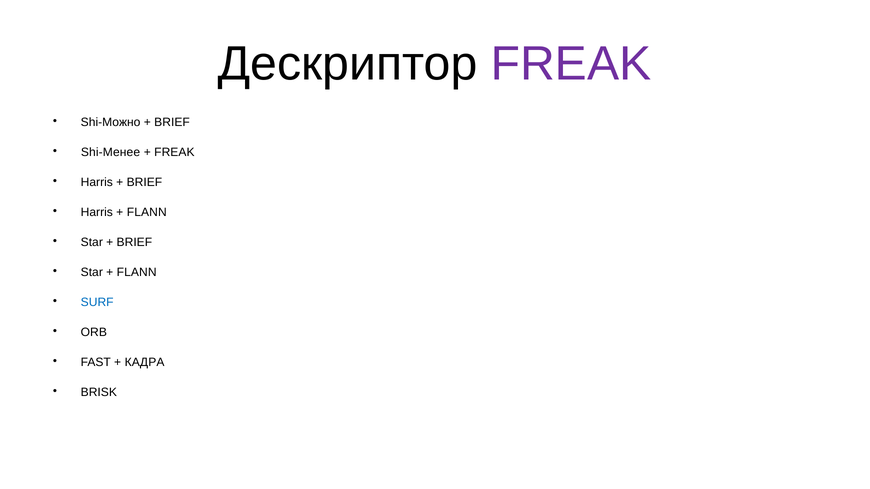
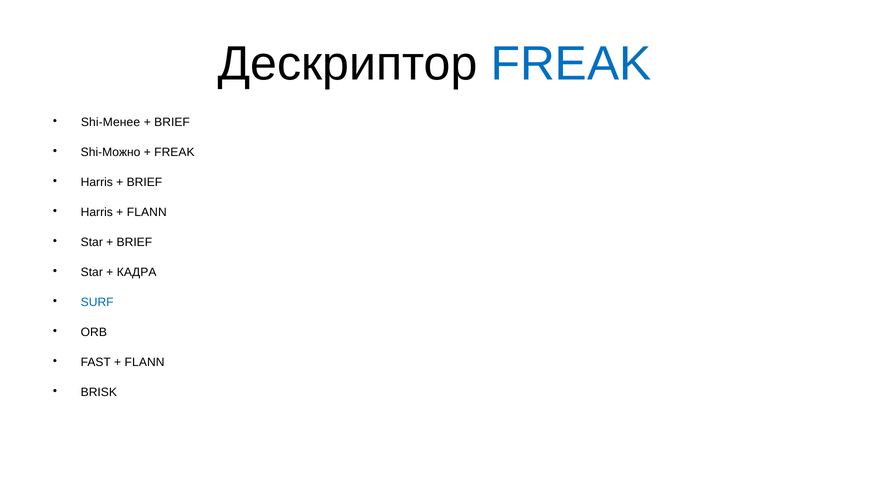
FREAK at (571, 64) colour: purple -> blue
Shi-Можно: Shi-Можно -> Shi-Менее
Shi-Менее: Shi-Менее -> Shi-Можно
FLANN at (137, 273): FLANN -> КАДРА
КАДРА at (145, 363): КАДРА -> FLANN
